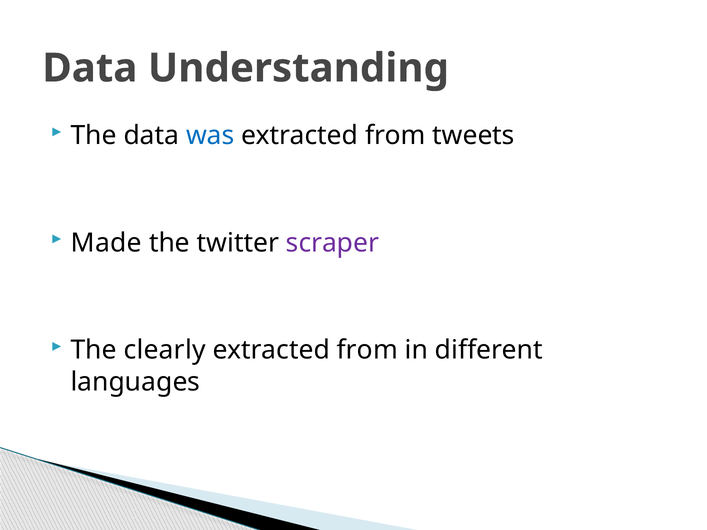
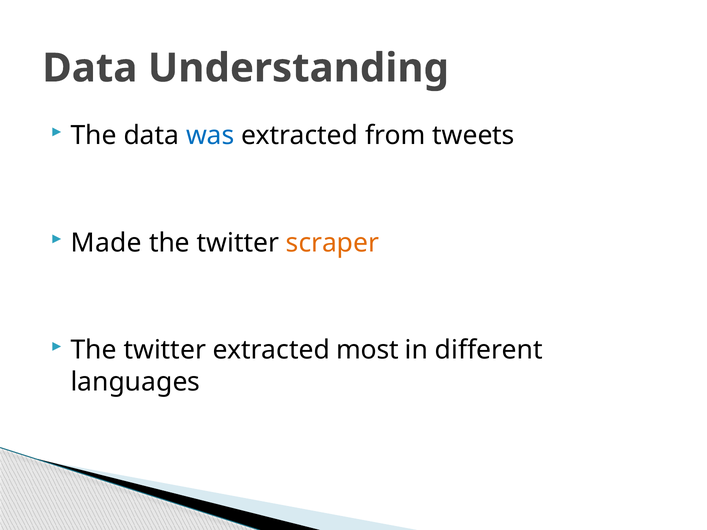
scraper colour: purple -> orange
clearly at (165, 350): clearly -> twitter
from at (367, 350): from -> most
